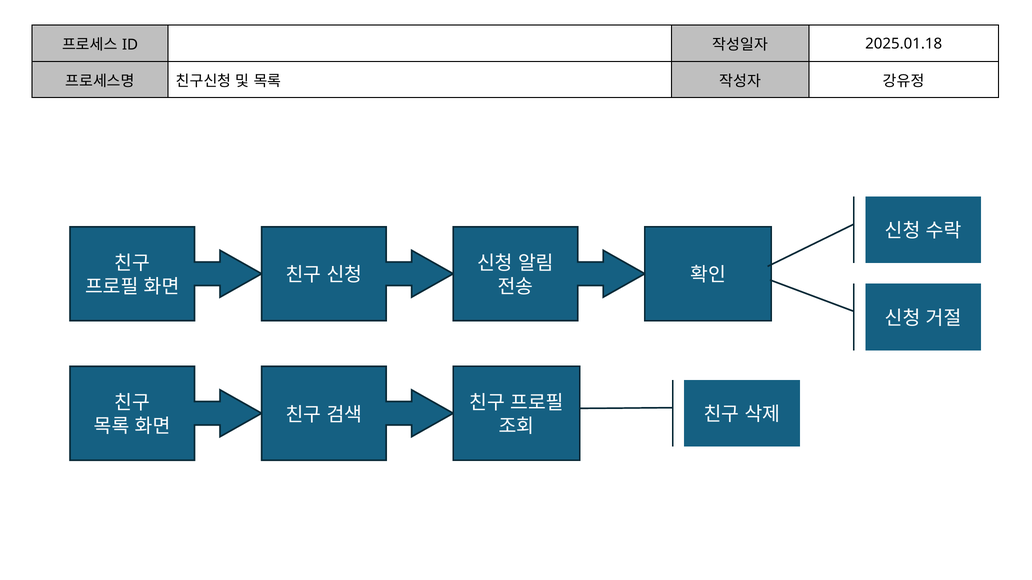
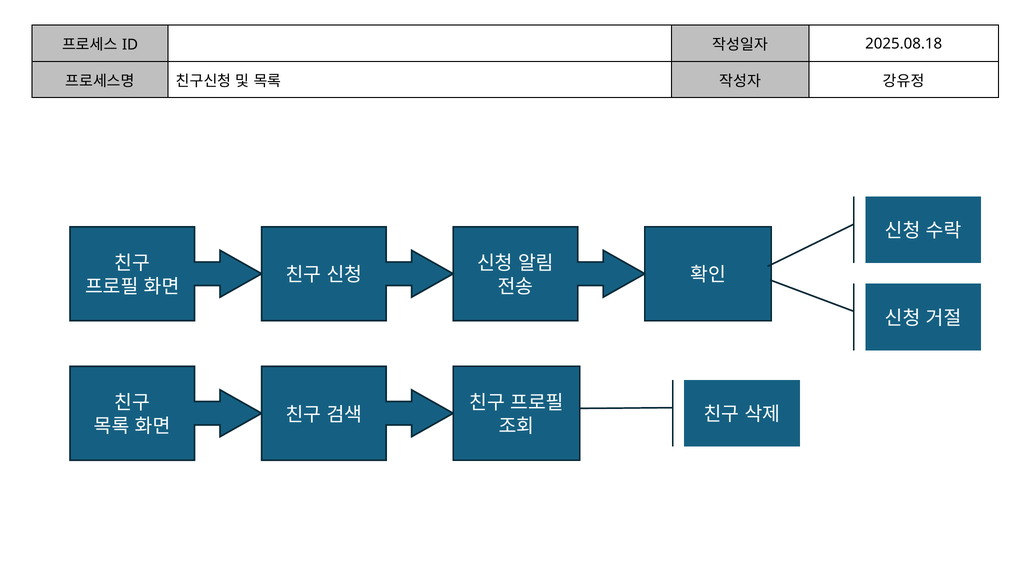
2025.01.18: 2025.01.18 -> 2025.08.18
